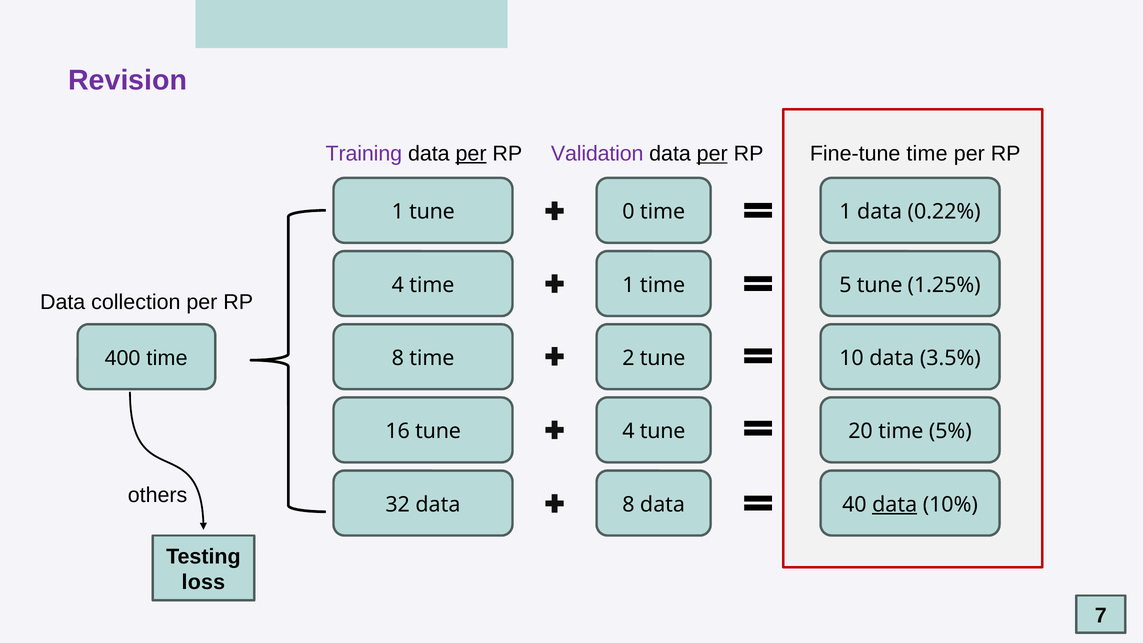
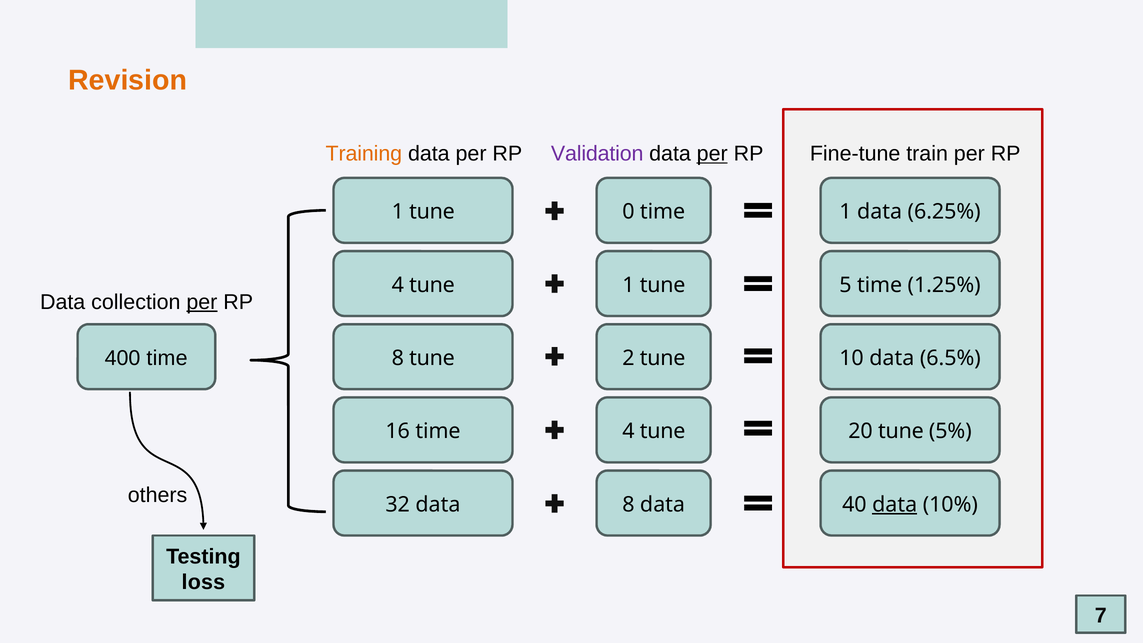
Revision colour: purple -> orange
Training colour: purple -> orange
per at (471, 154) underline: present -> none
Fine-tune time: time -> train
0.22%: 0.22% -> 6.25%
time at (432, 285): time -> tune
time at (663, 285): time -> tune
5 tune: tune -> time
per at (202, 302) underline: none -> present
8 time: time -> tune
3.5%: 3.5% -> 6.5%
16 tune: tune -> time
20 time: time -> tune
